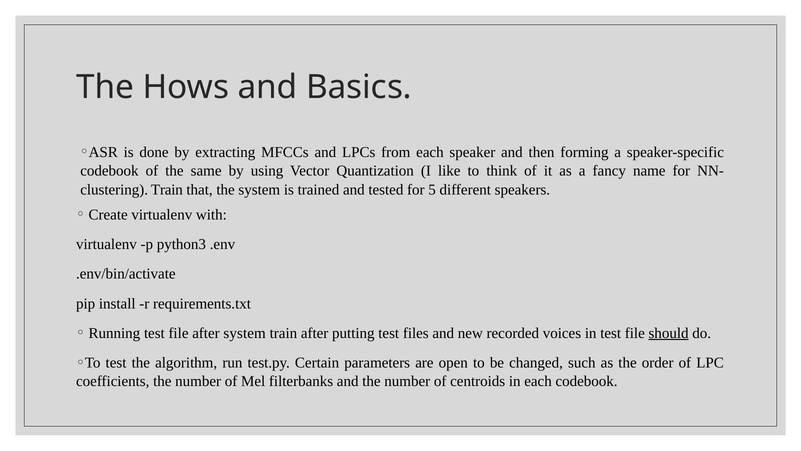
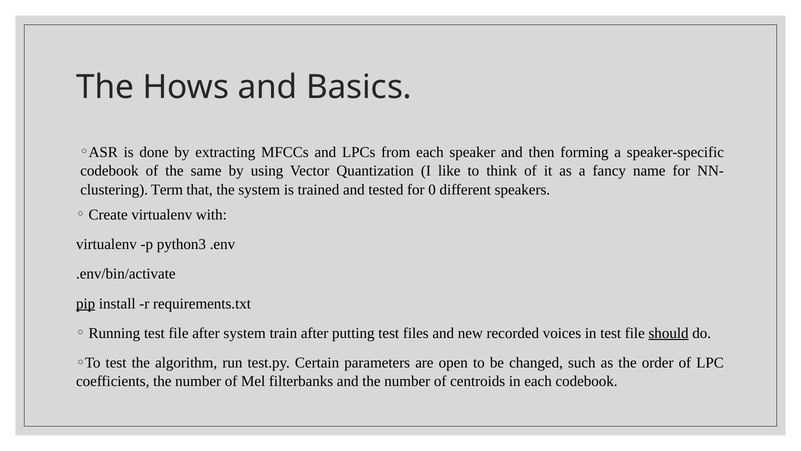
Train at (167, 189): Train -> Term
5: 5 -> 0
pip underline: none -> present
